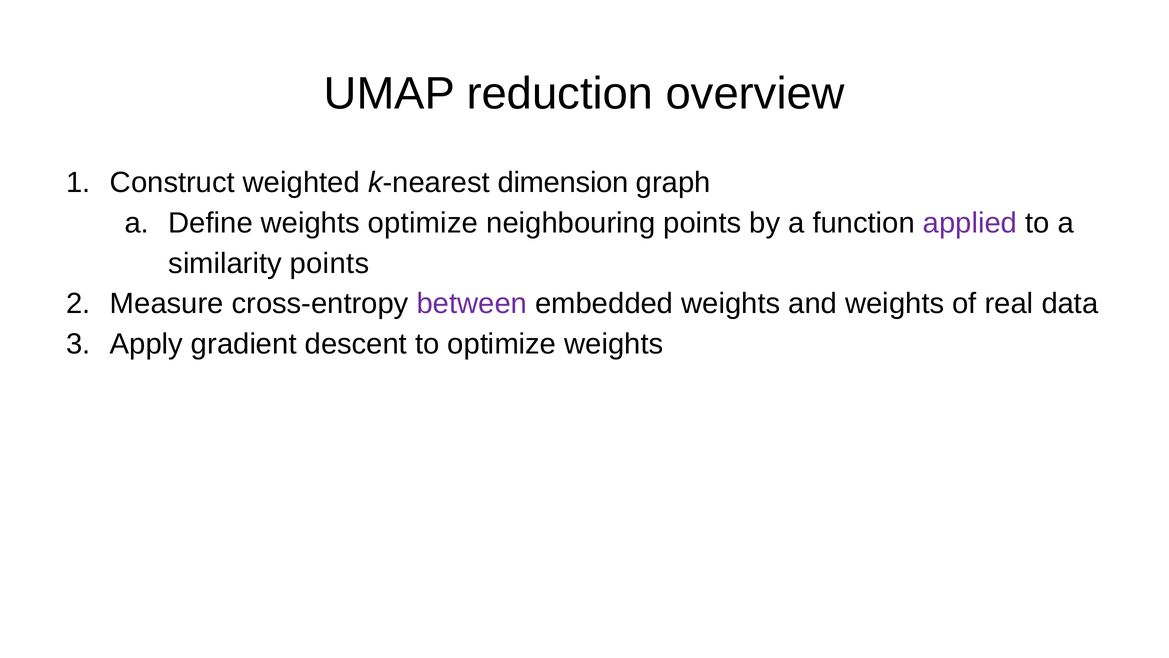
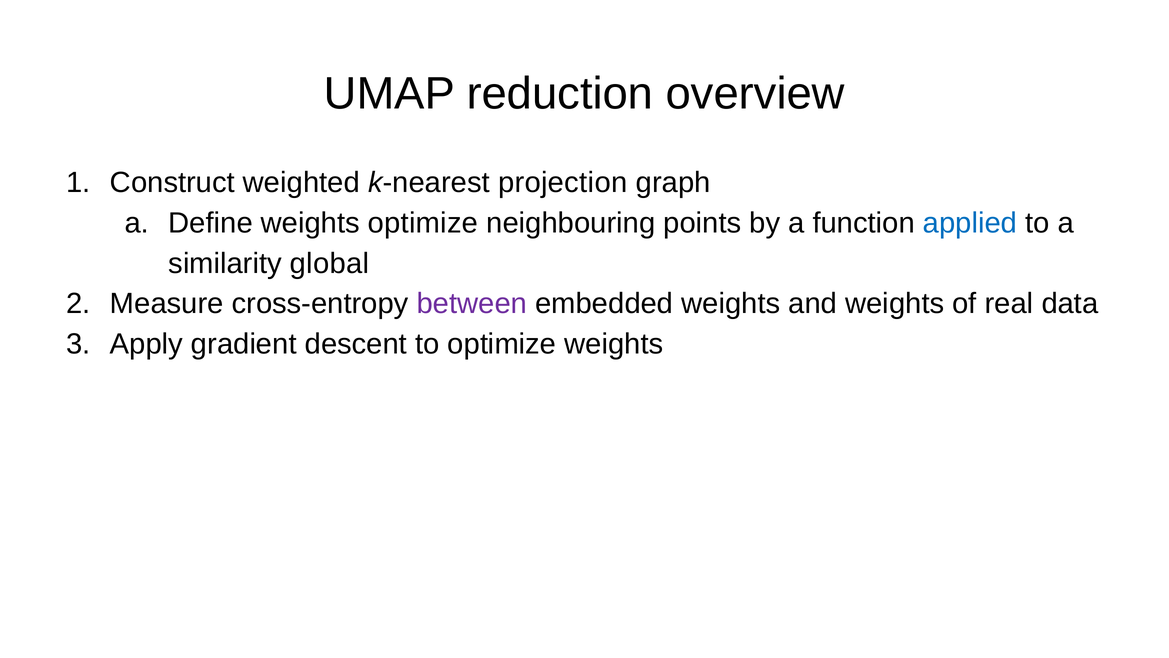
dimension: dimension -> projection
applied colour: purple -> blue
similarity points: points -> global
